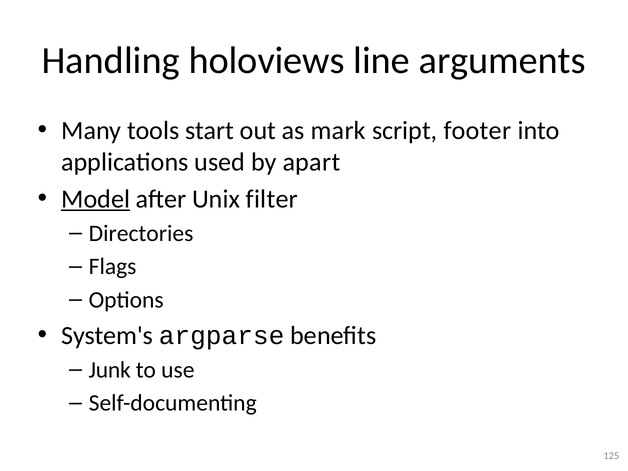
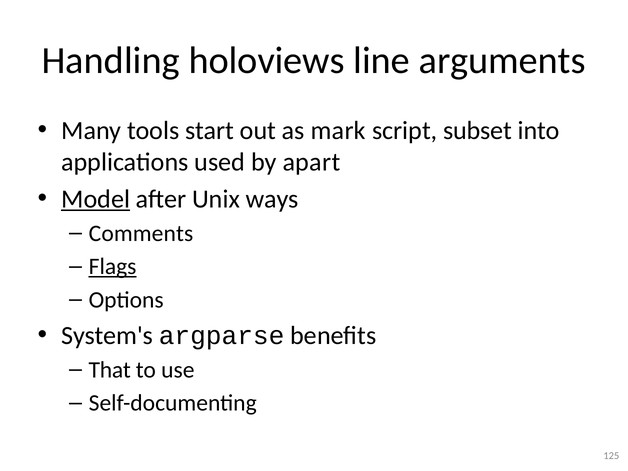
footer: footer -> subset
filter: filter -> ways
Directories: Directories -> Comments
Flags underline: none -> present
Junk: Junk -> That
